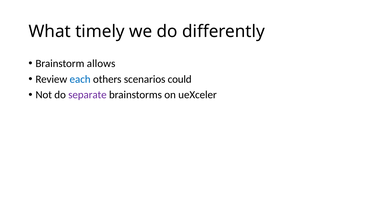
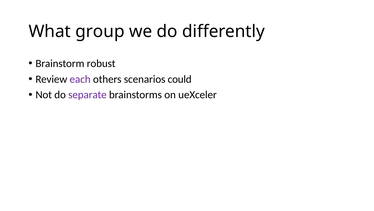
timely: timely -> group
allows: allows -> robust
each colour: blue -> purple
